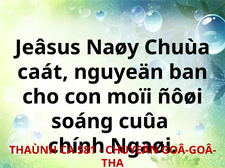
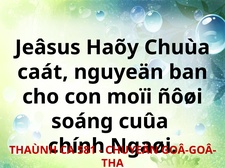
Naøy: Naøy -> Haõy
